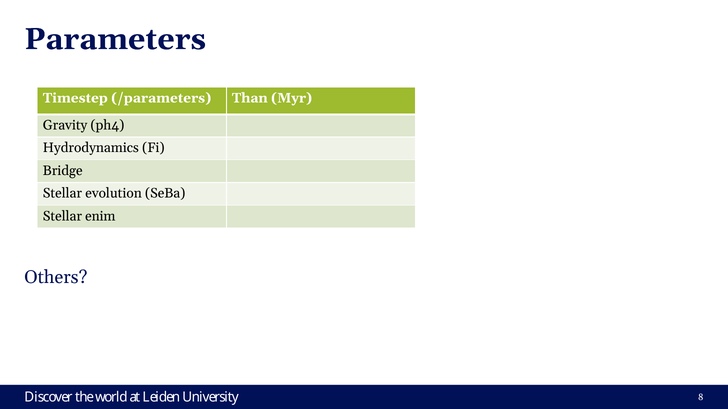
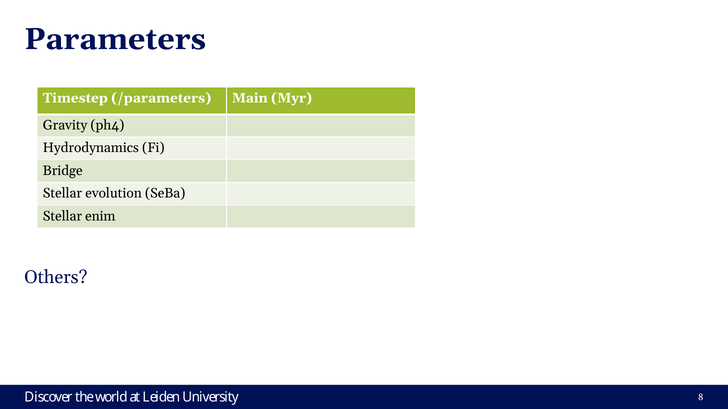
Than: Than -> Main
